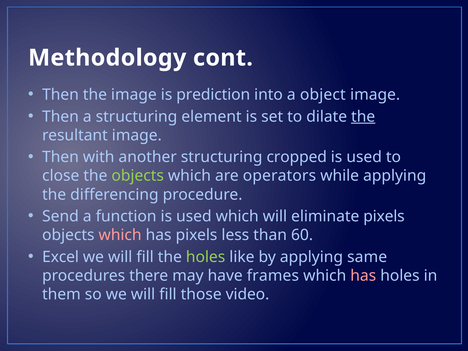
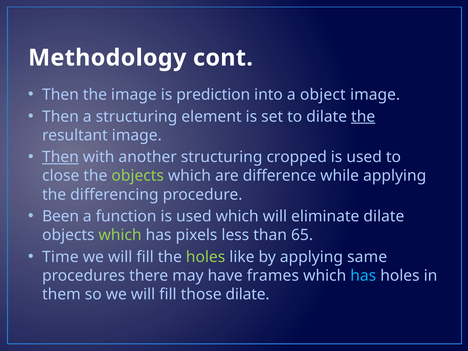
Then at (60, 157) underline: none -> present
operators: operators -> difference
Send: Send -> Been
eliminate pixels: pixels -> dilate
which at (120, 235) colour: pink -> light green
60: 60 -> 65
Excel: Excel -> Time
has at (363, 276) colour: pink -> light blue
those video: video -> dilate
